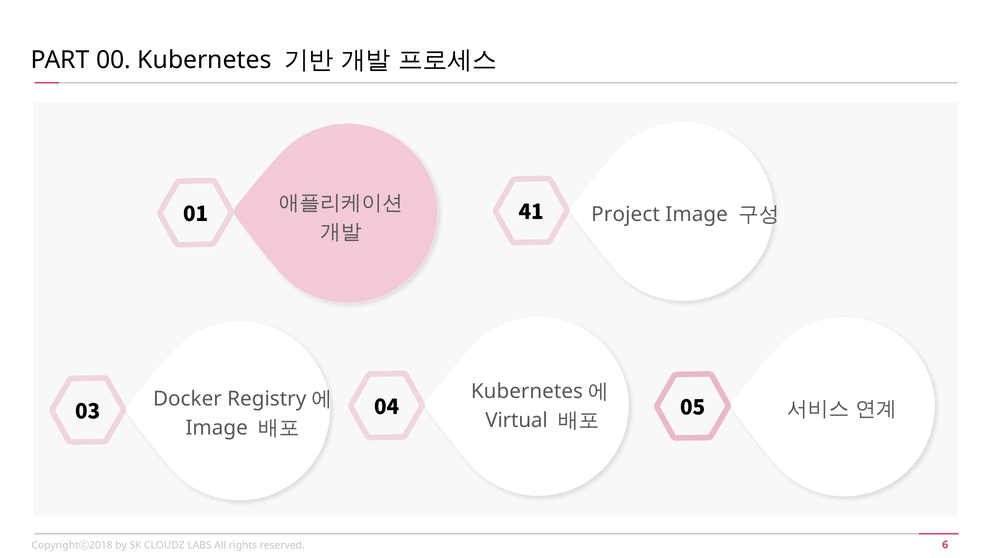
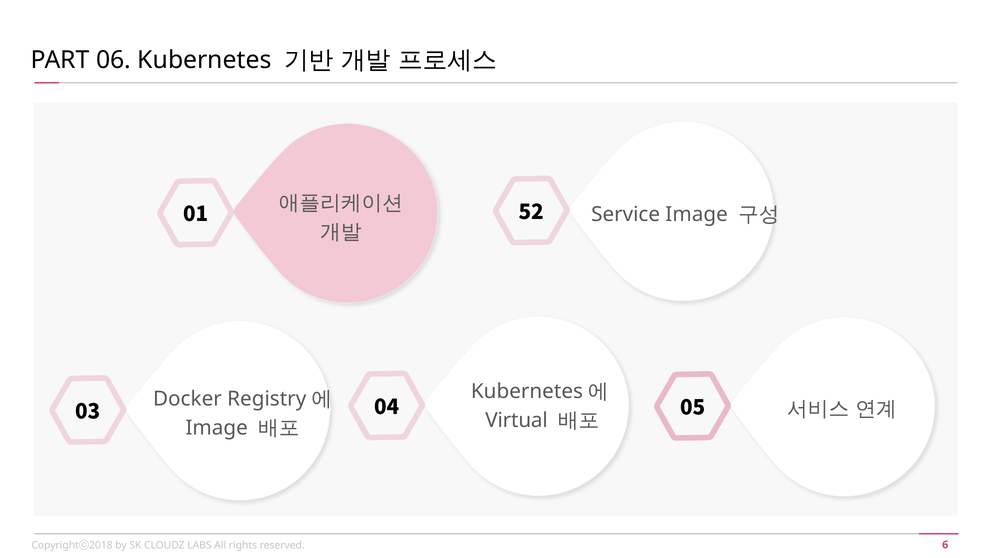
00: 00 -> 06
41: 41 -> 52
Project: Project -> Service
